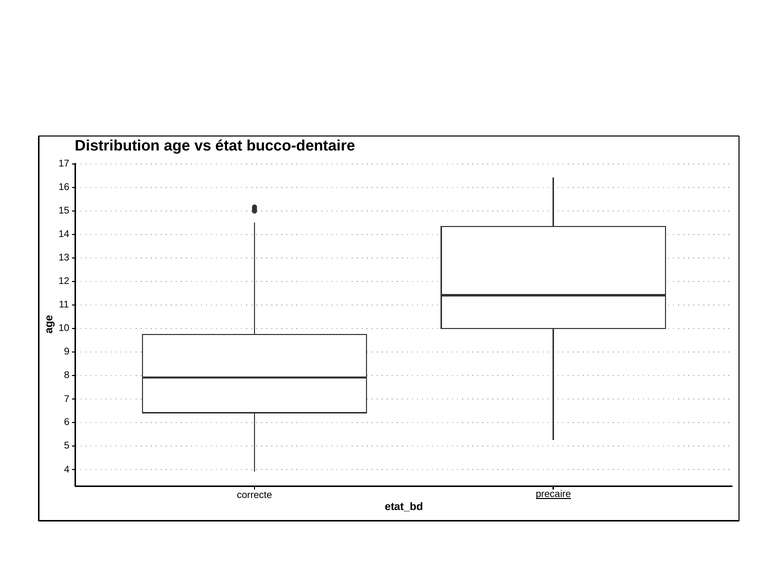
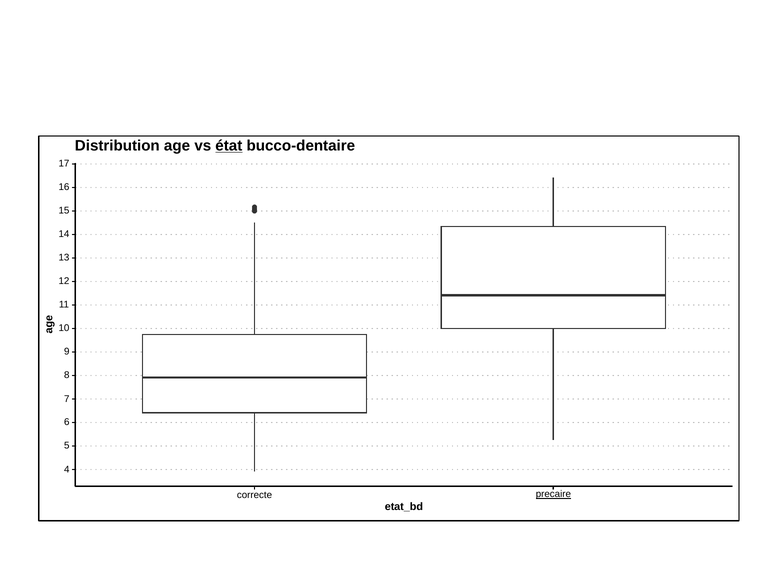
état underline: none -> present
